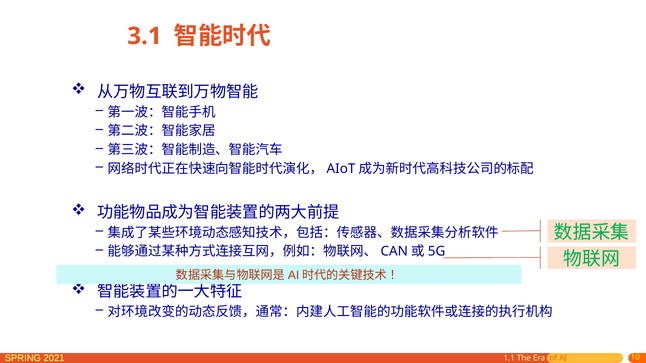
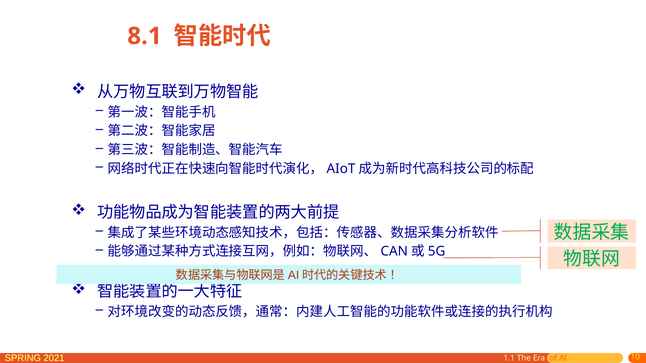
3.1: 3.1 -> 8.1
